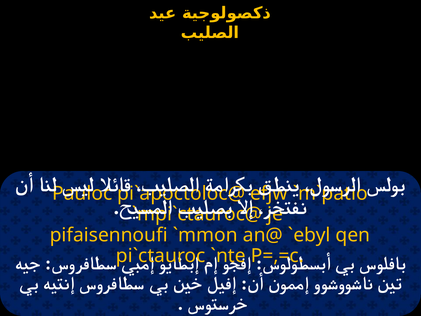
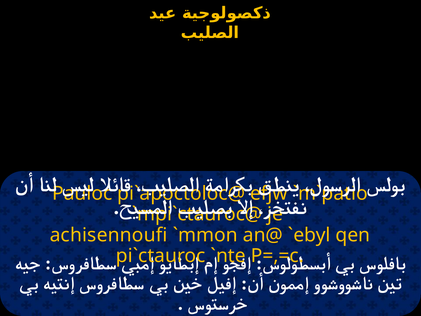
pifaisennoufi: pifaisennoufi -> achisennoufi
